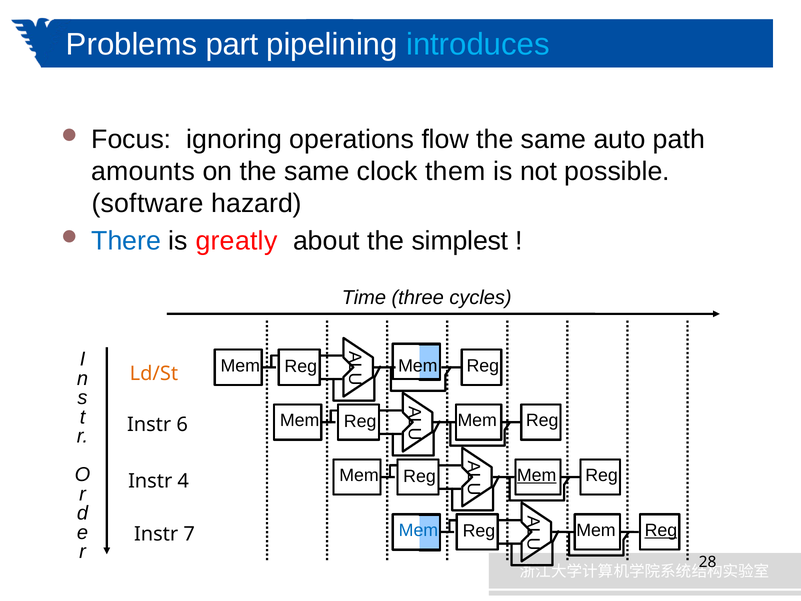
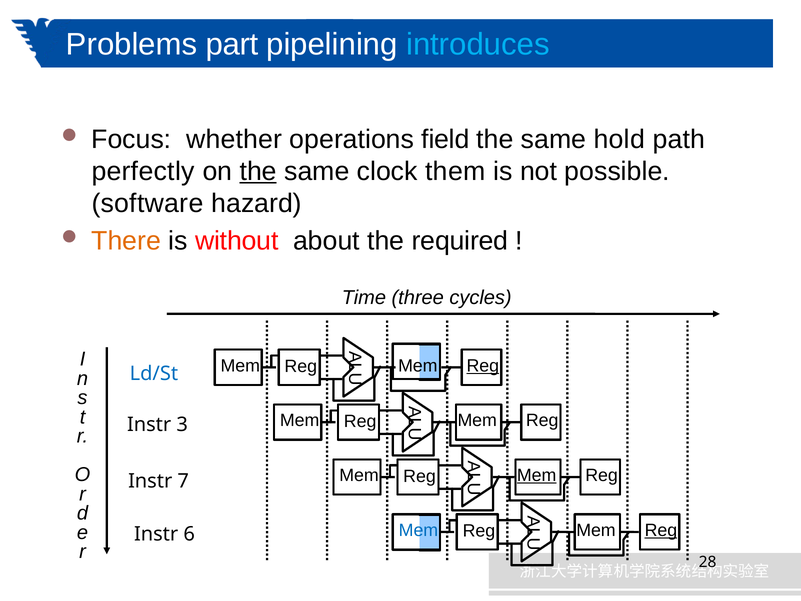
ignoring: ignoring -> whether
flow: flow -> field
auto: auto -> hold
amounts: amounts -> perfectly
the at (258, 171) underline: none -> present
There colour: blue -> orange
greatly: greatly -> without
simplest: simplest -> required
Reg at (483, 366) underline: none -> present
Ld/St colour: orange -> blue
6: 6 -> 3
4: 4 -> 7
7: 7 -> 6
